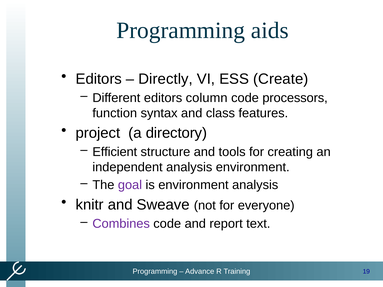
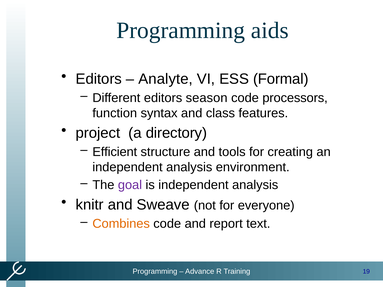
Directly: Directly -> Analyte
Create: Create -> Formal
column: column -> season
is environment: environment -> independent
Combines colour: purple -> orange
